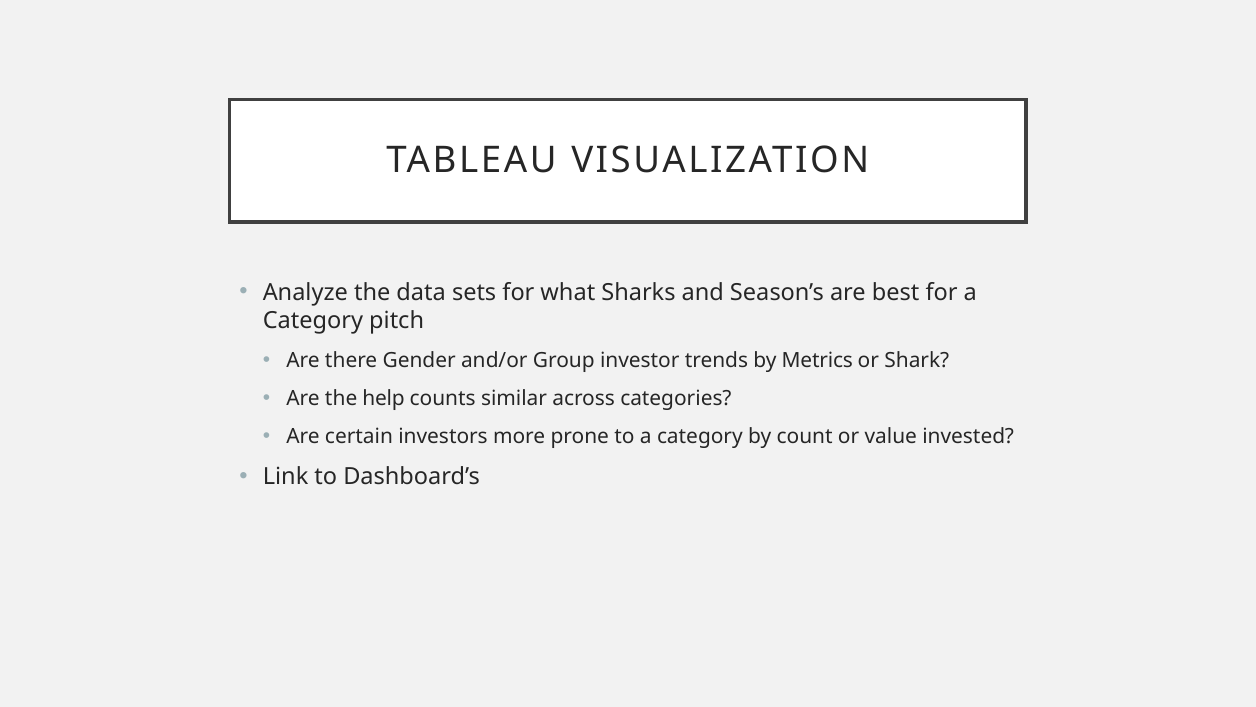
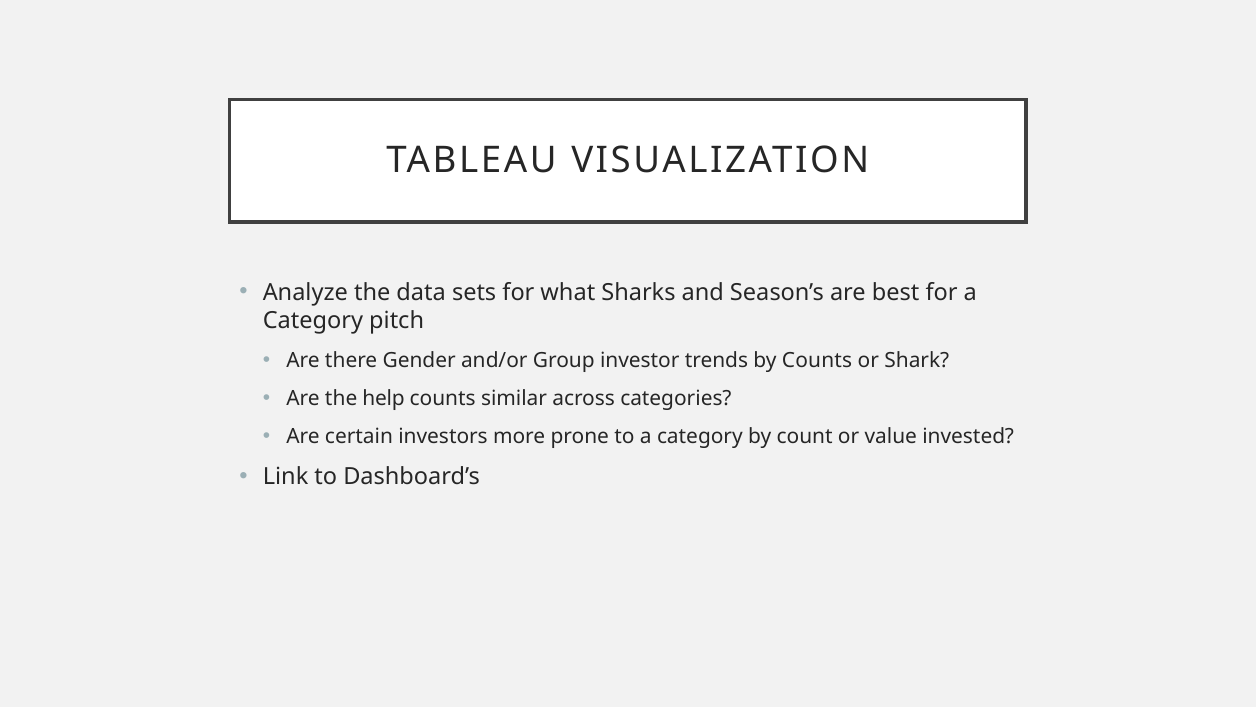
by Metrics: Metrics -> Counts
